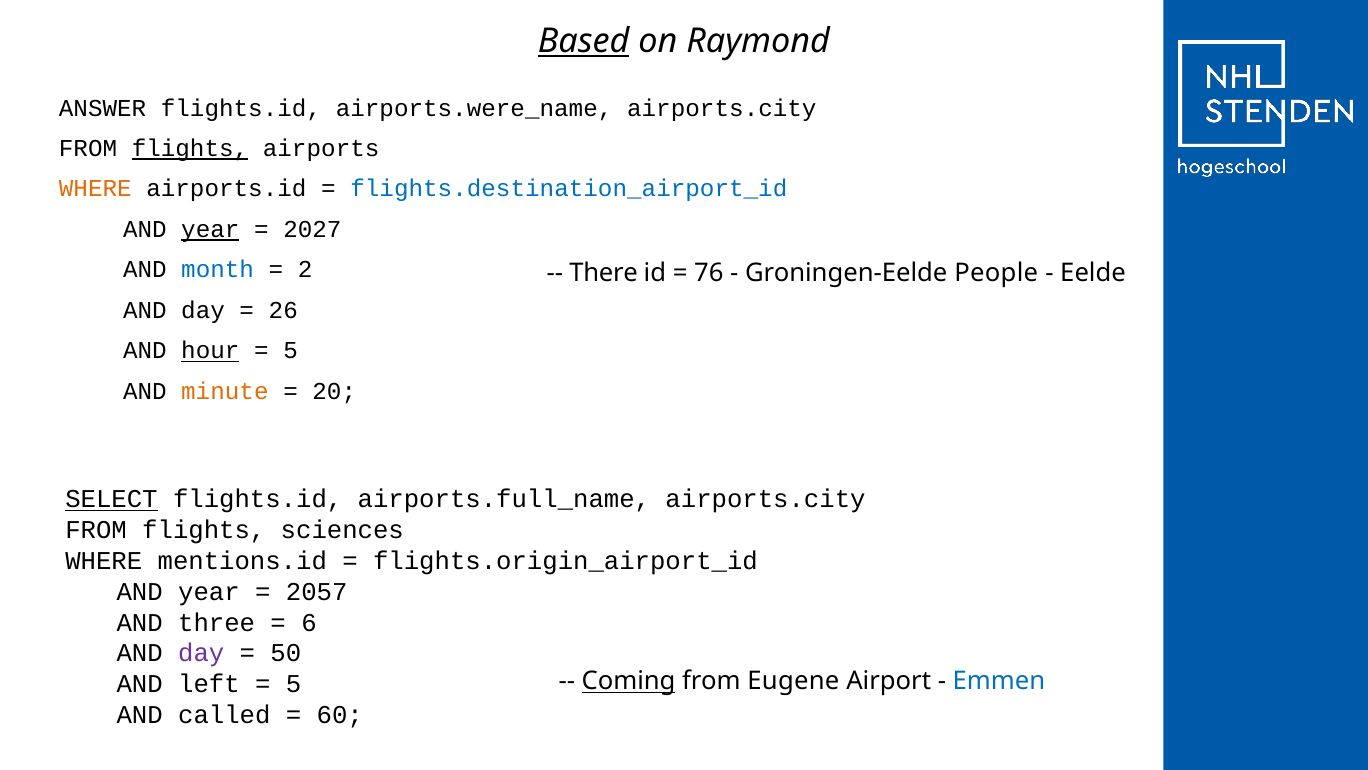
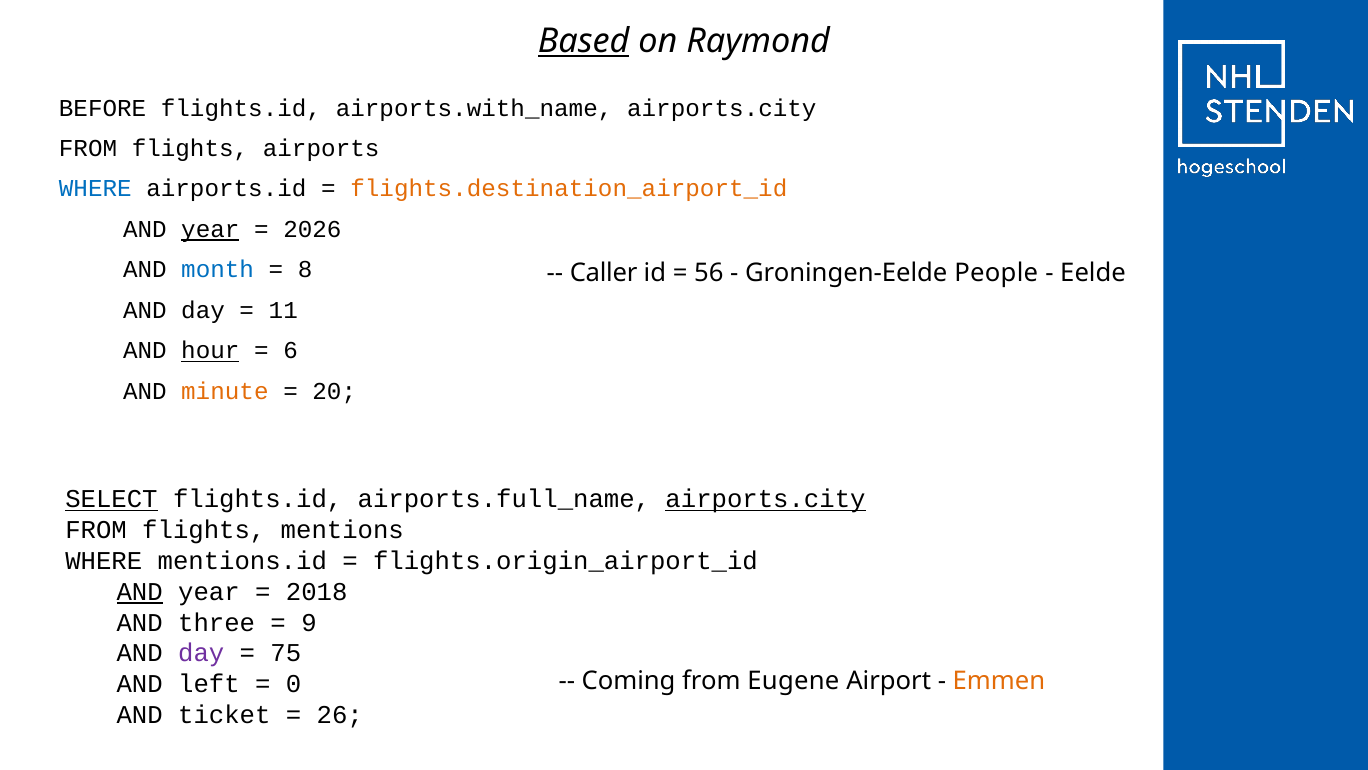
ANSWER: ANSWER -> BEFORE
airports.were_name: airports.were_name -> airports.with_name
flights at (190, 148) underline: present -> none
WHERE at (95, 189) colour: orange -> blue
flights.destination_airport_id colour: blue -> orange
2027: 2027 -> 2026
2: 2 -> 8
There: There -> Caller
76: 76 -> 56
26: 26 -> 11
5 at (291, 351): 5 -> 6
airports.city at (766, 499) underline: none -> present
sciences: sciences -> mentions
AND at (140, 591) underline: none -> present
2057: 2057 -> 2018
6: 6 -> 9
50: 50 -> 75
Coming underline: present -> none
Emmen colour: blue -> orange
5 at (294, 684): 5 -> 0
called: called -> ticket
60: 60 -> 26
